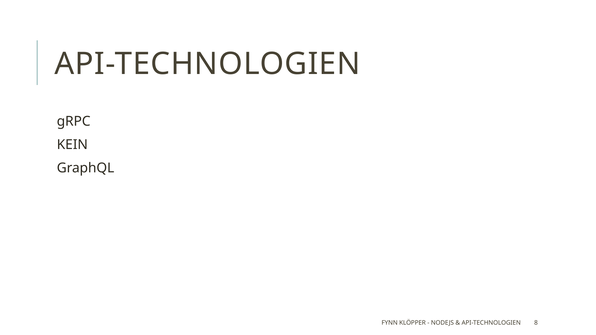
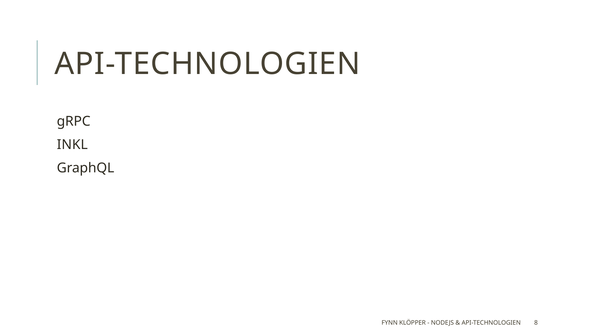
KEIN: KEIN -> INKL
